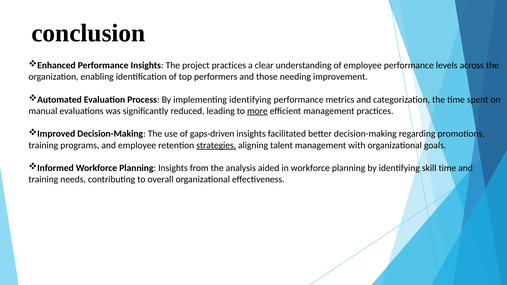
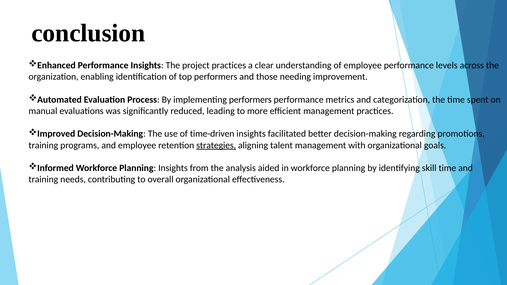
implementing identifying: identifying -> performers
more underline: present -> none
gaps-driven: gaps-driven -> time-driven
